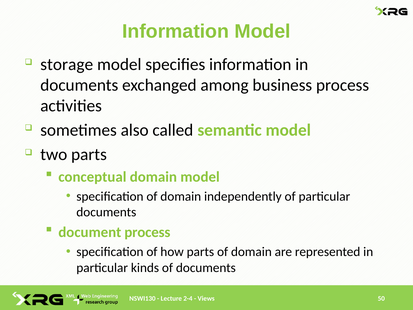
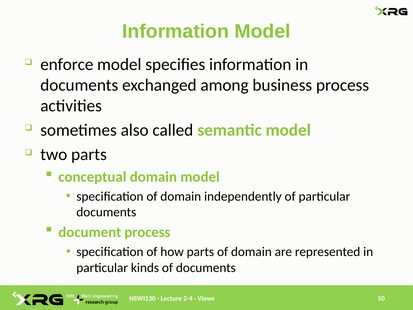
storage: storage -> enforce
